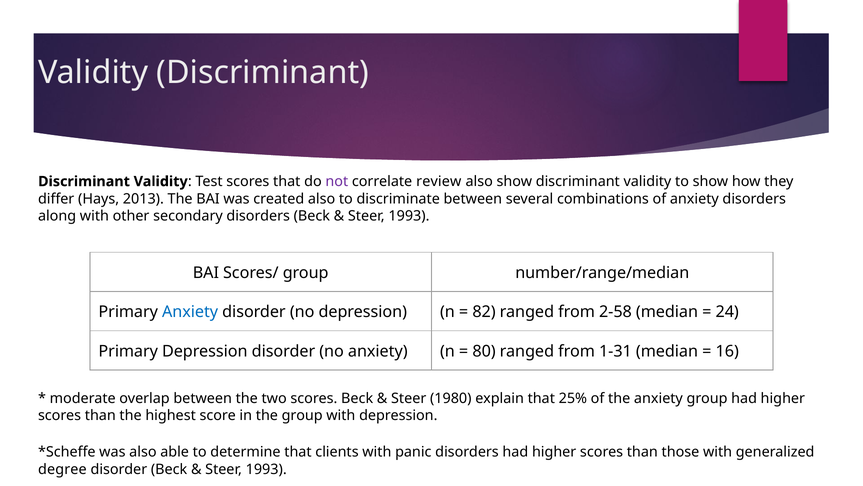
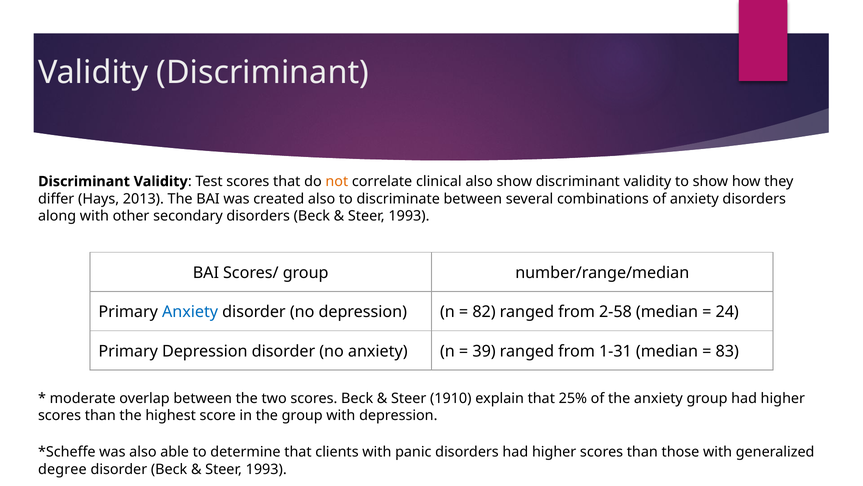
not colour: purple -> orange
review: review -> clinical
80: 80 -> 39
16: 16 -> 83
1980: 1980 -> 1910
